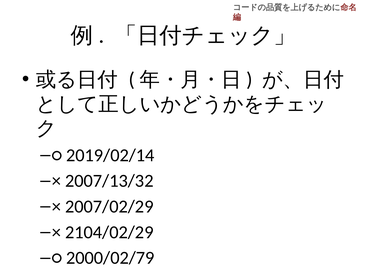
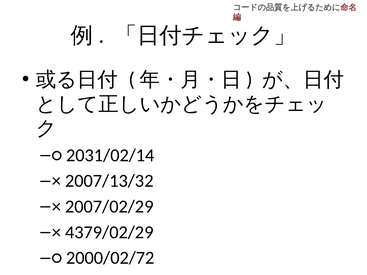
2019/02/14: 2019/02/14 -> 2031/02/14
2104/02/29: 2104/02/29 -> 4379/02/29
2000/02/79: 2000/02/79 -> 2000/02/72
